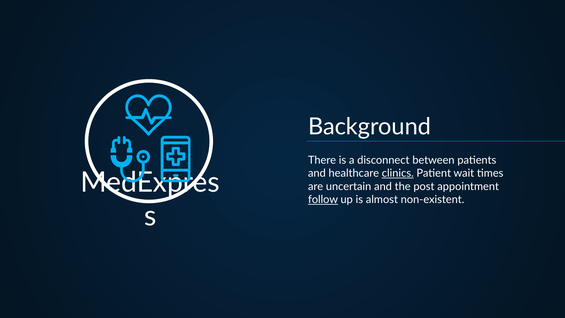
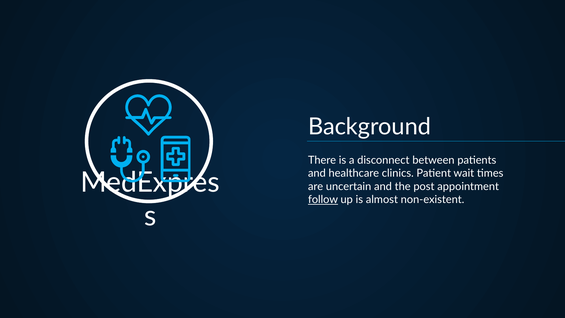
clinics underline: present -> none
